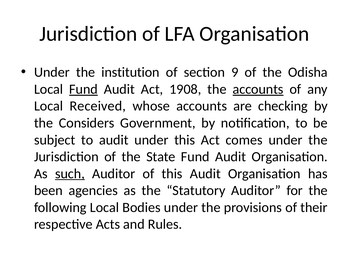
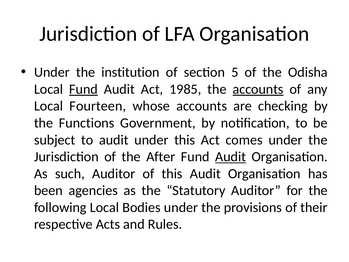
9: 9 -> 5
1908: 1908 -> 1985
Received: Received -> Fourteen
Considers: Considers -> Functions
State: State -> After
Audit at (231, 157) underline: none -> present
such underline: present -> none
